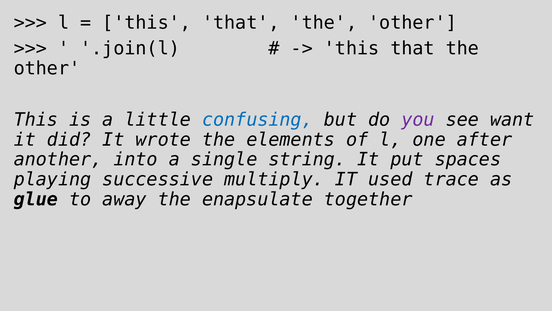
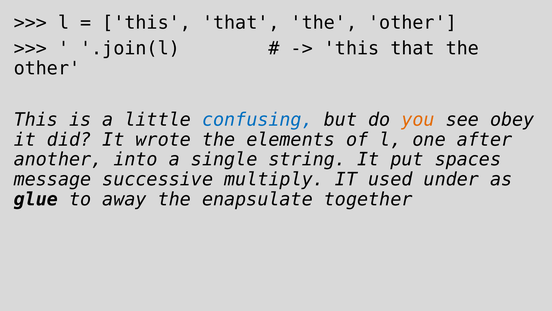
you colour: purple -> orange
want: want -> obey
playing: playing -> message
trace: trace -> under
